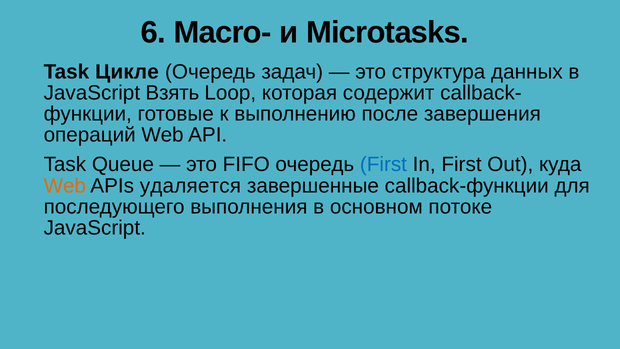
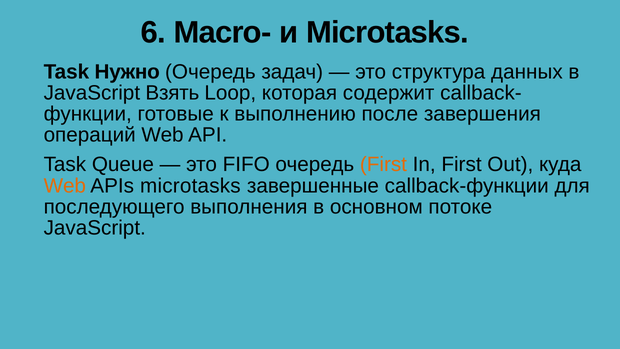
Цикле: Цикле -> Нужно
First at (383, 164) colour: blue -> orange
APIs удаляется: удаляется -> microtasks
